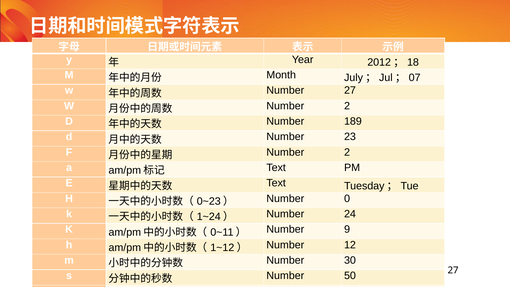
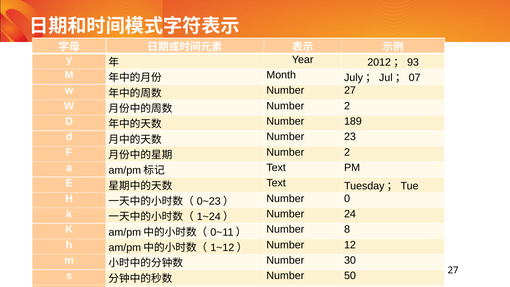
18: 18 -> 93
9: 9 -> 8
